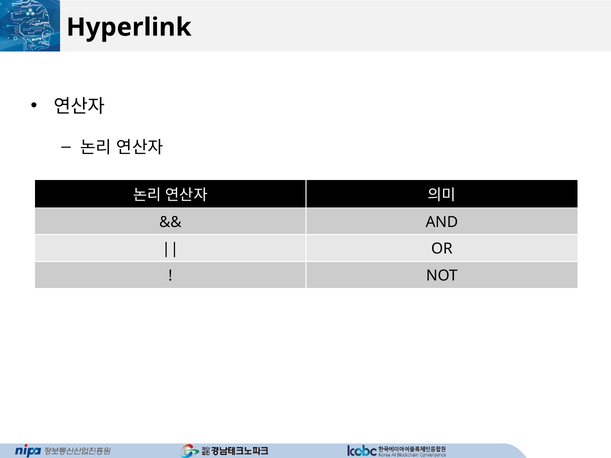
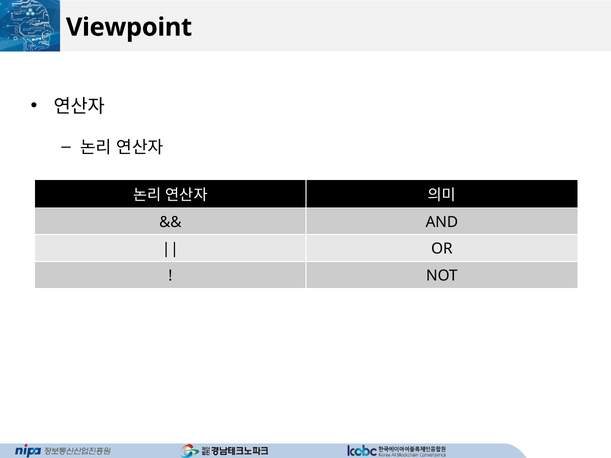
Hyperlink: Hyperlink -> Viewpoint
